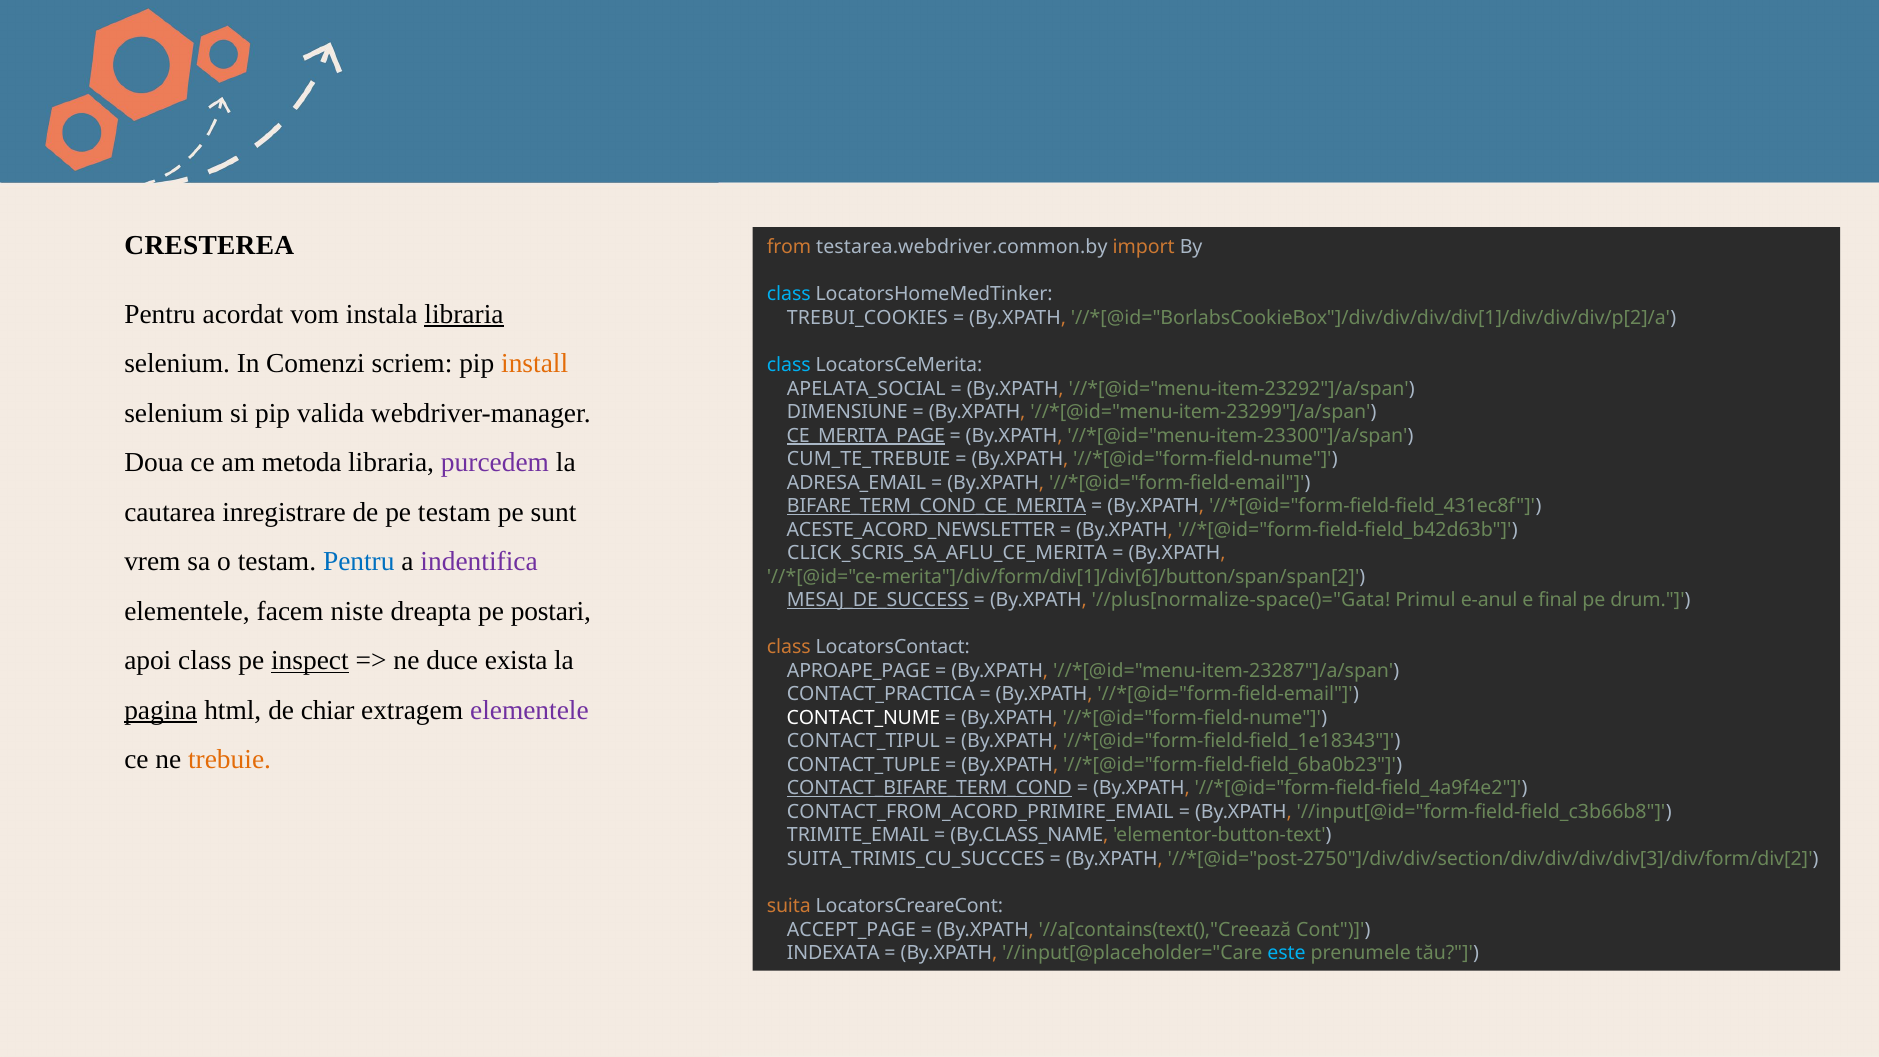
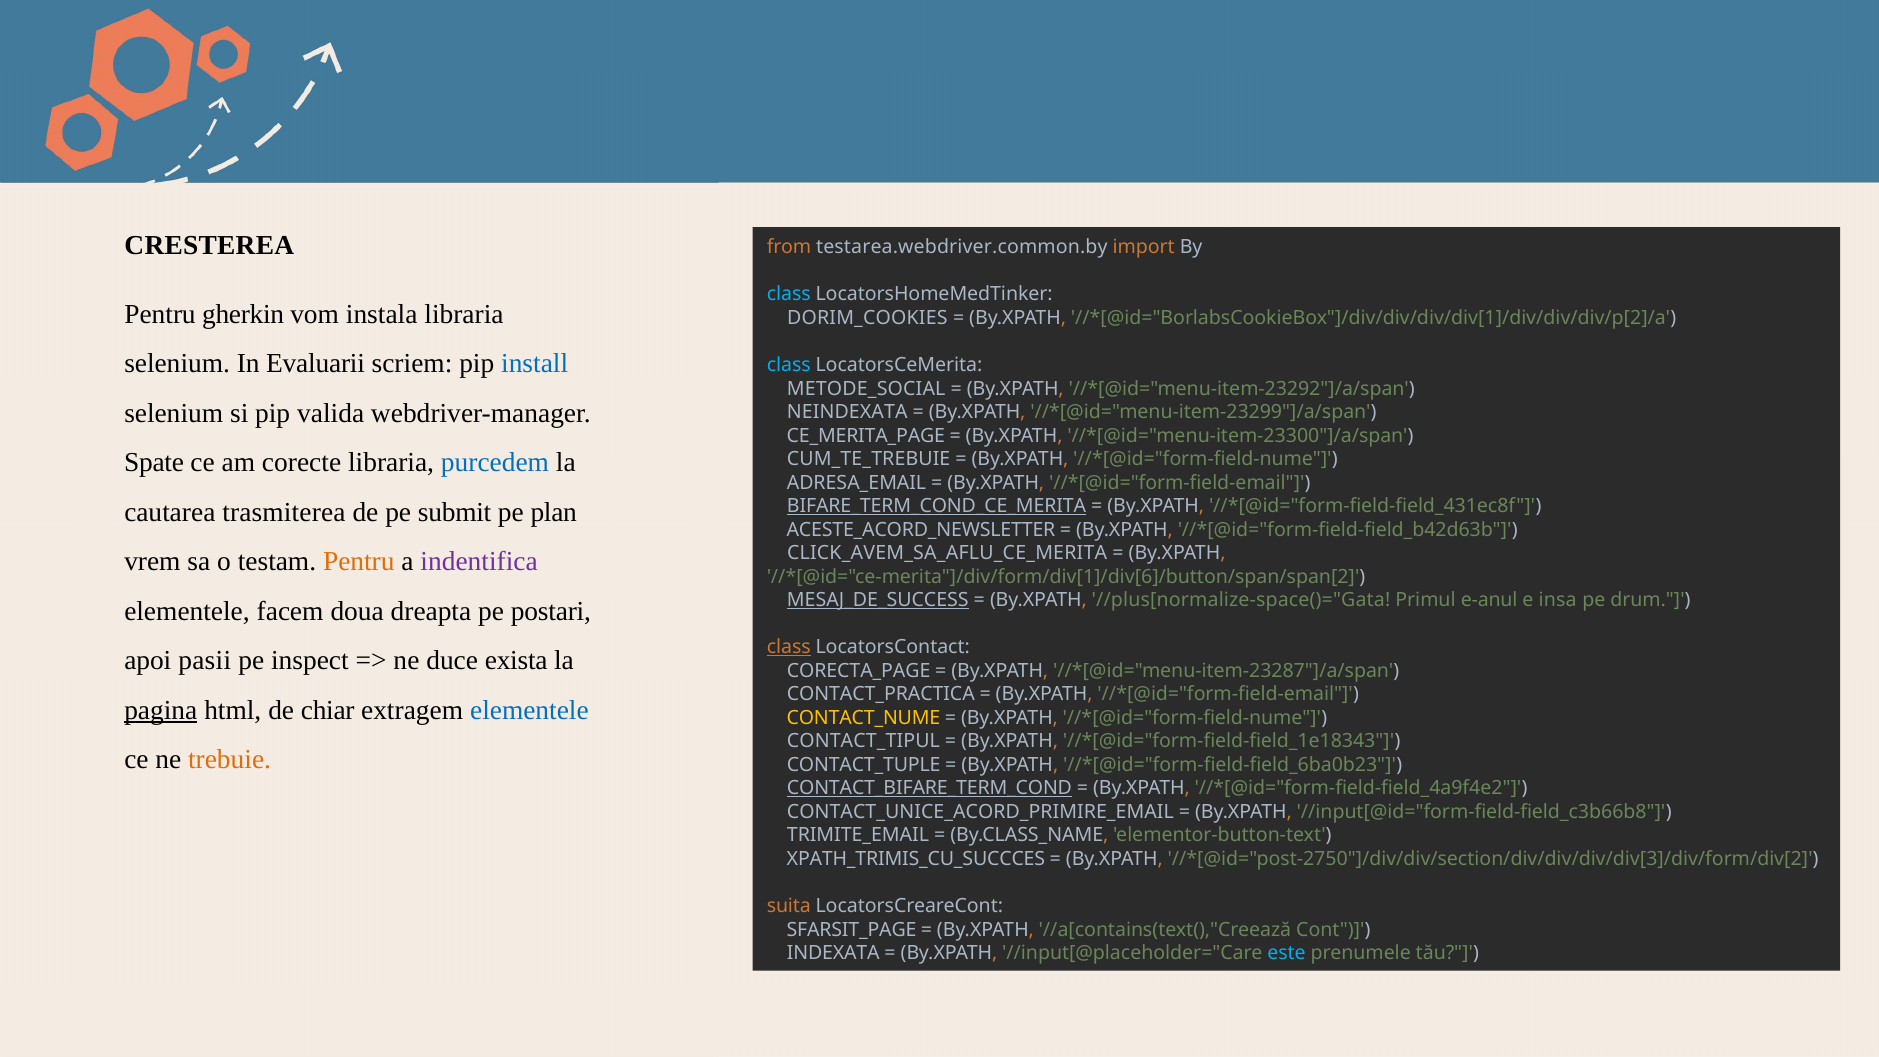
acordat: acordat -> gherkin
libraria at (464, 314) underline: present -> none
TREBUI_COOKIES: TREBUI_COOKIES -> DORIM_COOKIES
Comenzi: Comenzi -> Evaluarii
install colour: orange -> blue
APELATA_SOCIAL: APELATA_SOCIAL -> METODE_SOCIAL
DIMENSIUNE: DIMENSIUNE -> NEINDEXATA
CE_MERITA_PAGE underline: present -> none
Doua: Doua -> Spate
metoda: metoda -> corecte
purcedem colour: purple -> blue
inregistrare: inregistrare -> trasmiterea
pe testam: testam -> submit
sunt: sunt -> plan
CLICK_SCRIS_SA_AFLU_CE_MERITA: CLICK_SCRIS_SA_AFLU_CE_MERITA -> CLICK_AVEM_SA_AFLU_CE_MERITA
Pentru at (359, 562) colour: blue -> orange
final: final -> insa
niste: niste -> doua
class at (789, 647) underline: none -> present
apoi class: class -> pasii
inspect underline: present -> none
APROAPE_PAGE: APROAPE_PAGE -> CORECTA_PAGE
elementele at (529, 710) colour: purple -> blue
CONTACT_NUME colour: white -> yellow
CONTACT_FROM_ACORD_PRIMIRE_EMAIL: CONTACT_FROM_ACORD_PRIMIRE_EMAIL -> CONTACT_UNICE_ACORD_PRIMIRE_EMAIL
SUITA_TRIMIS_CU_SUCCCES: SUITA_TRIMIS_CU_SUCCCES -> XPATH_TRIMIS_CU_SUCCCES
ACCEPT_PAGE: ACCEPT_PAGE -> SFARSIT_PAGE
